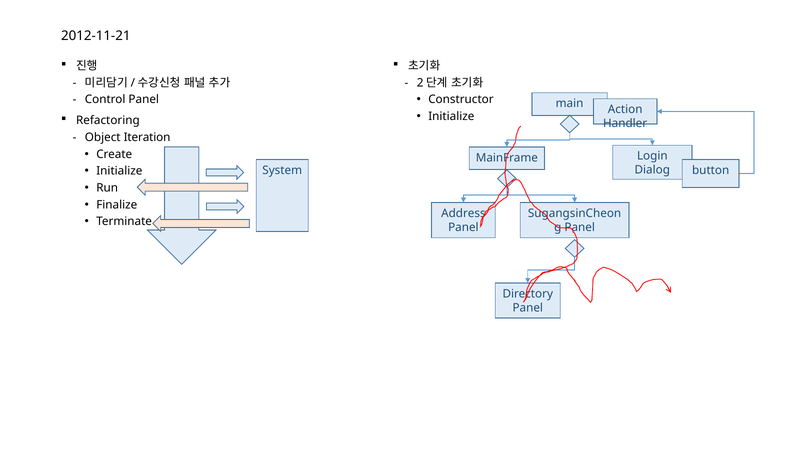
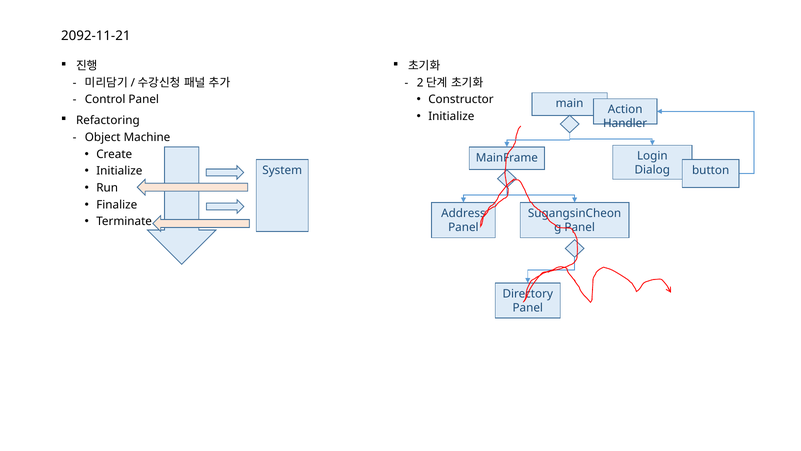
2012-11-21: 2012-11-21 -> 2092-11-21
Iteration: Iteration -> Machine
